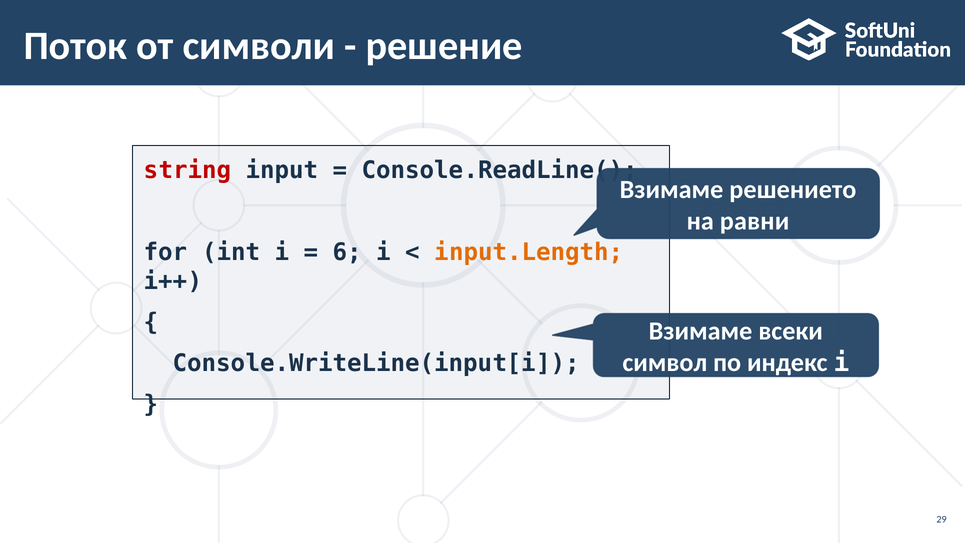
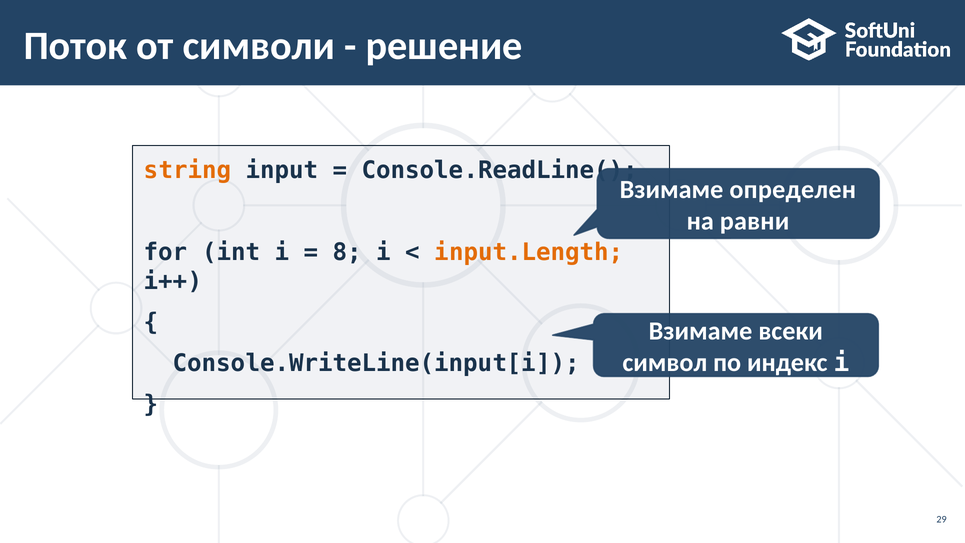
string colour: red -> orange
решението: решението -> определен
6: 6 -> 8
